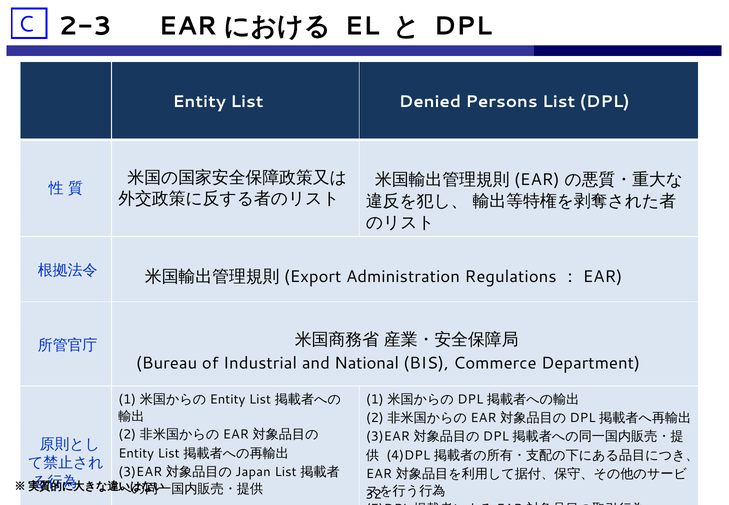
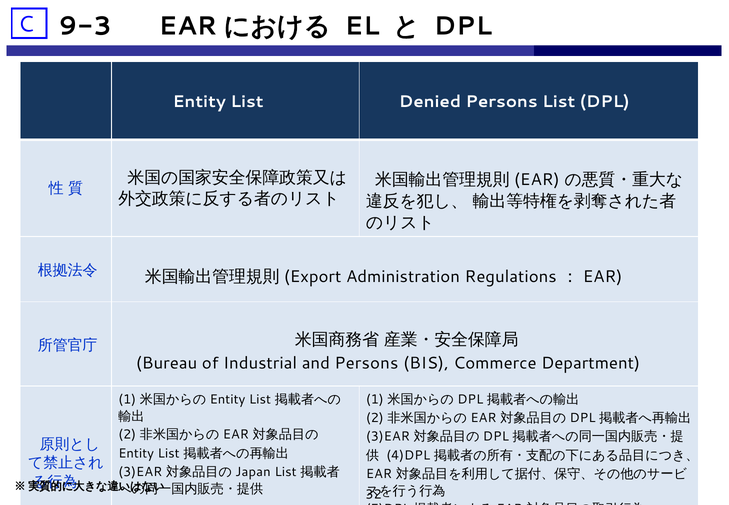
2-3: 2-3 -> 9-3
and National: National -> Persons
